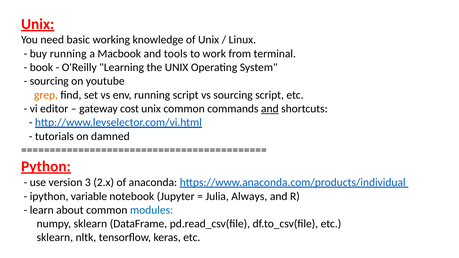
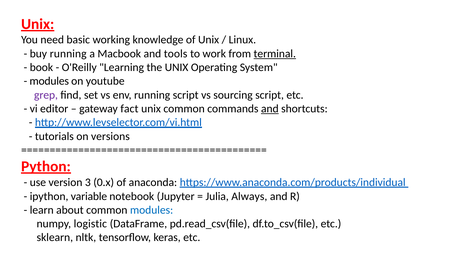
terminal underline: none -> present
sourcing at (49, 81): sourcing -> modules
grep colour: orange -> purple
cost: cost -> fact
damned: damned -> versions
2.x: 2.x -> 0.x
numpy sklearn: sklearn -> logistic
